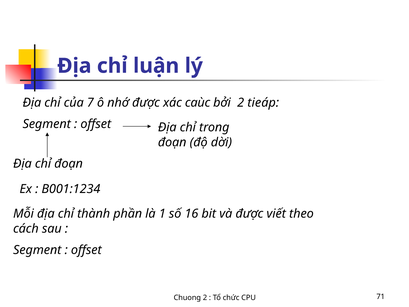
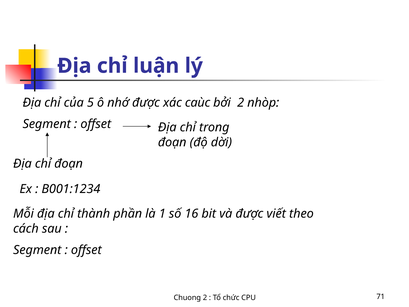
7: 7 -> 5
tieáp: tieáp -> nhòp
